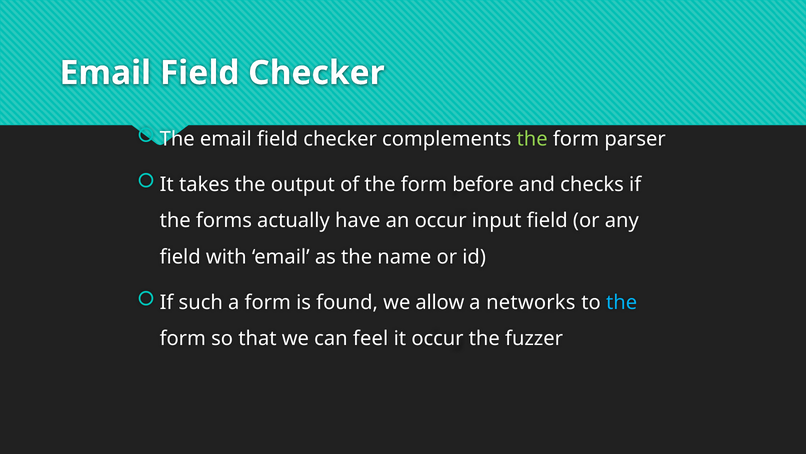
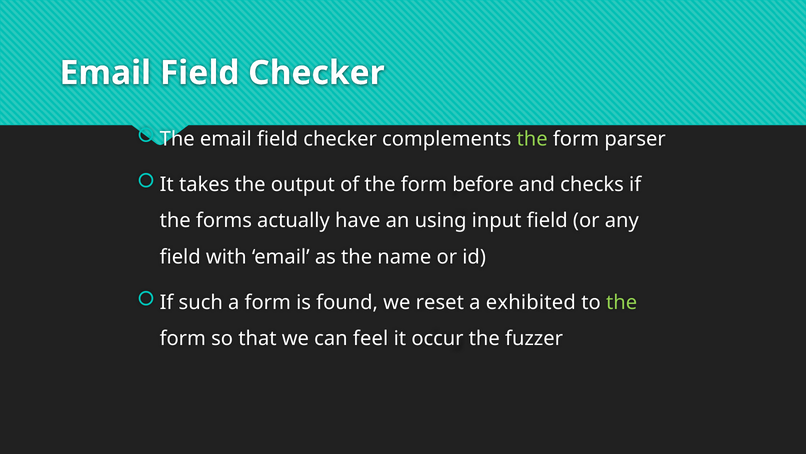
an occur: occur -> using
allow: allow -> reset
networks: networks -> exhibited
the at (622, 302) colour: light blue -> light green
